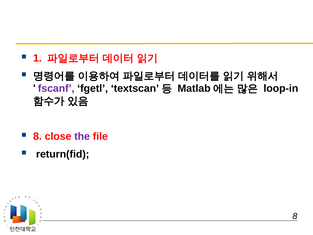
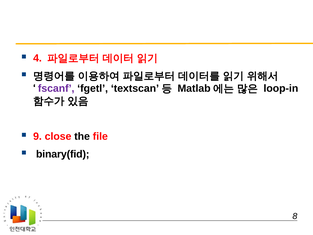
1: 1 -> 4
8 at (37, 136): 8 -> 9
the colour: purple -> black
return(fid: return(fid -> binary(fid
